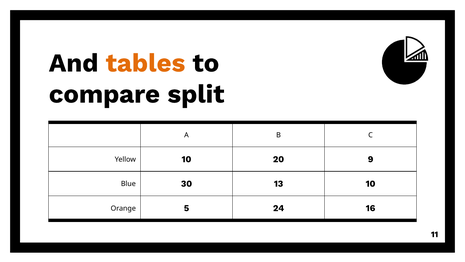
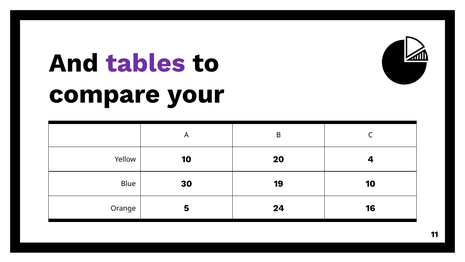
tables colour: orange -> purple
split: split -> your
9: 9 -> 4
13: 13 -> 19
